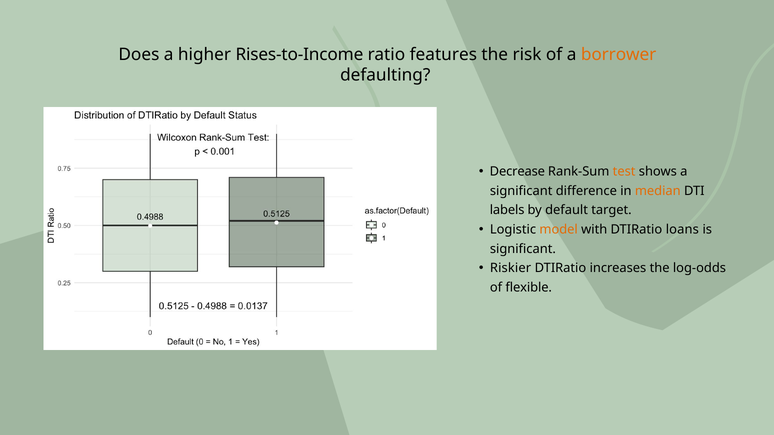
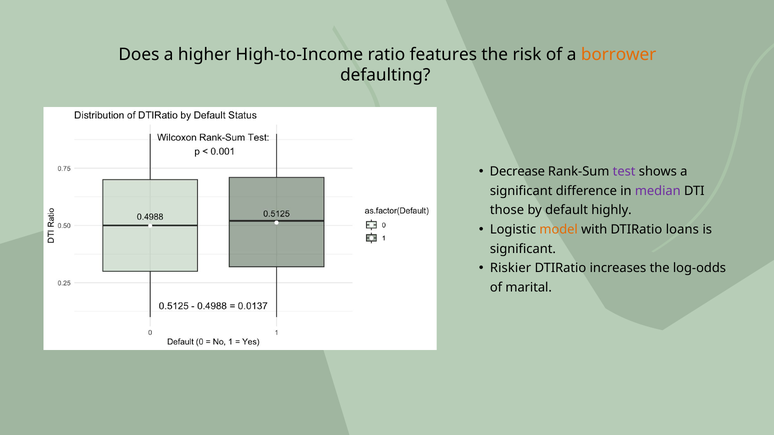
Rises-to-Income: Rises-to-Income -> High-to-Income
test colour: orange -> purple
median colour: orange -> purple
labels: labels -> those
target: target -> highly
flexible: flexible -> marital
